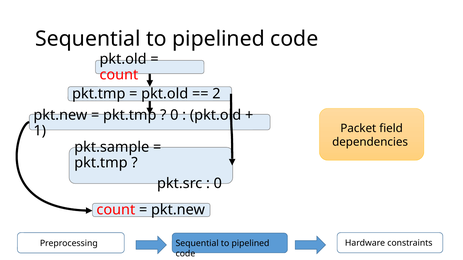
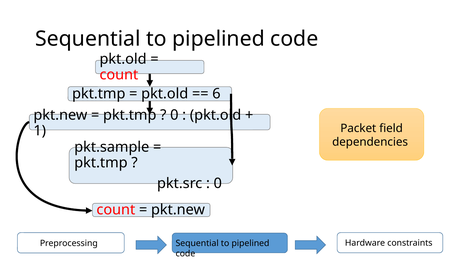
2: 2 -> 6
